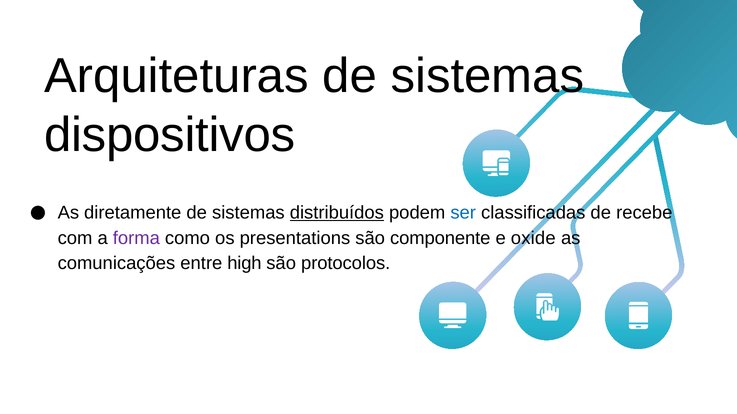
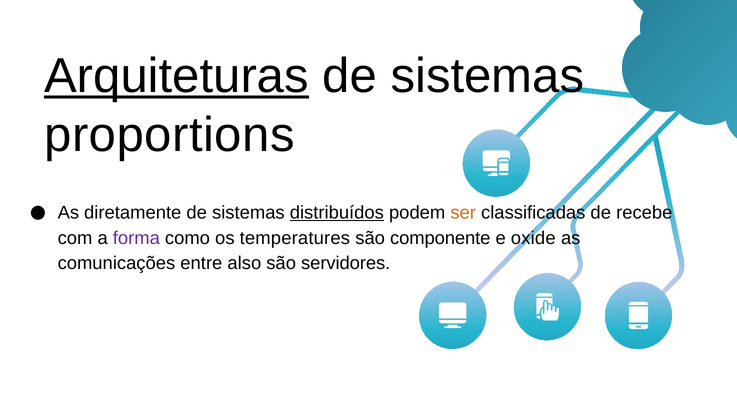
Arquiteturas underline: none -> present
dispositivos: dispositivos -> proportions
ser colour: blue -> orange
presentations: presentations -> temperatures
high: high -> also
protocolos: protocolos -> servidores
